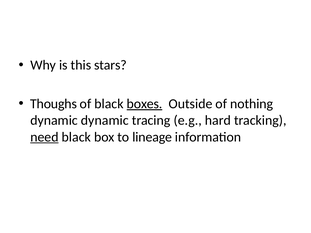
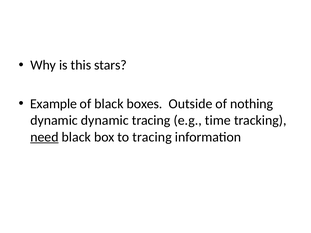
Thoughs: Thoughs -> Example
boxes underline: present -> none
hard: hard -> time
to lineage: lineage -> tracing
